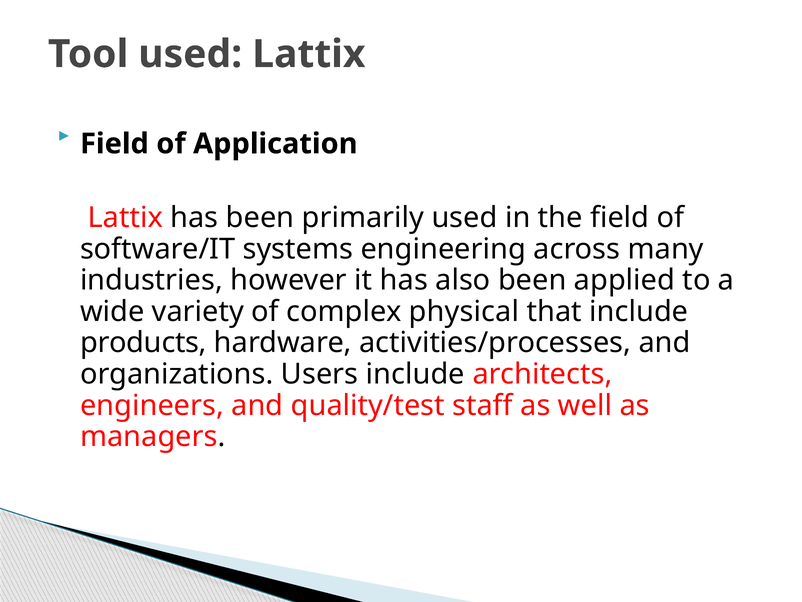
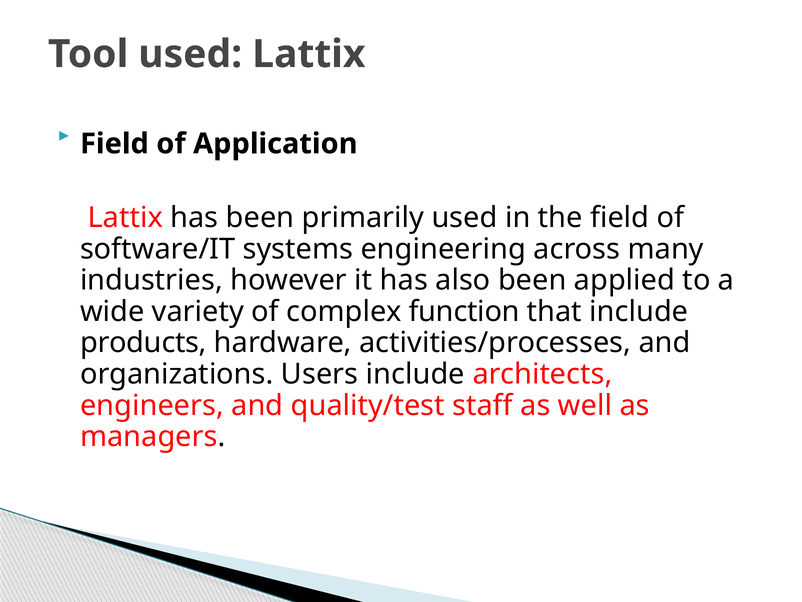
physical: physical -> function
